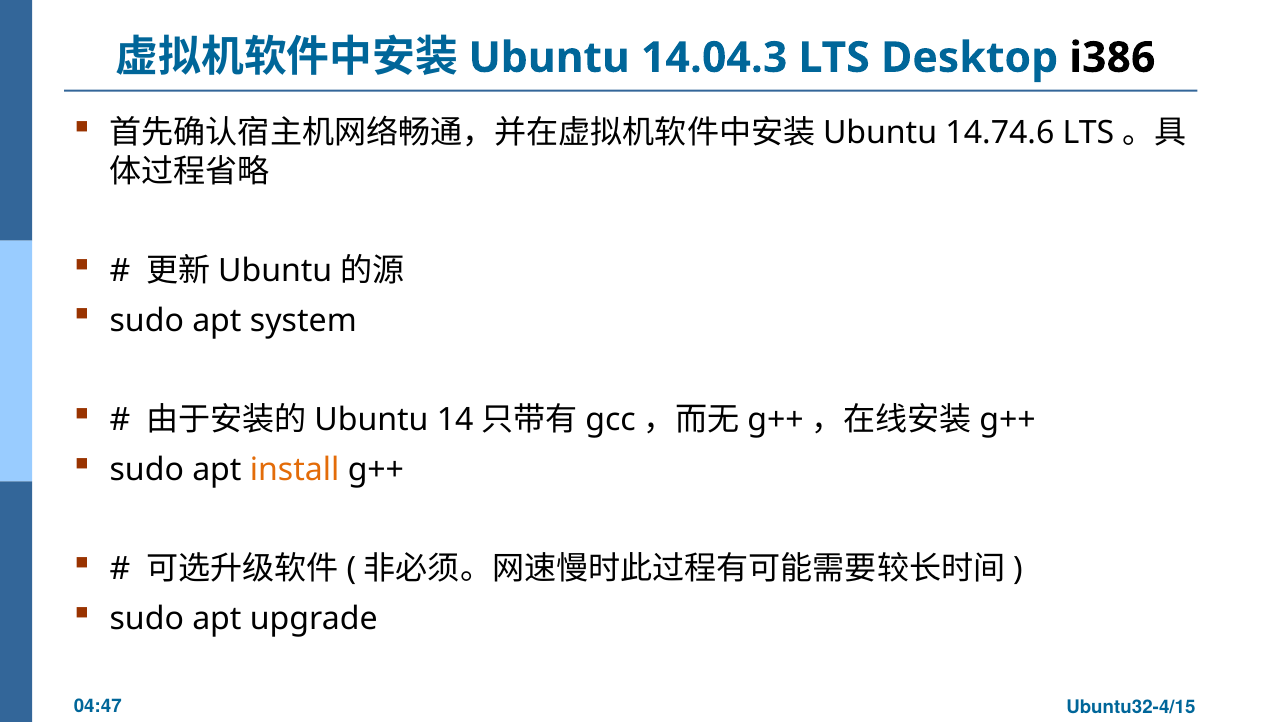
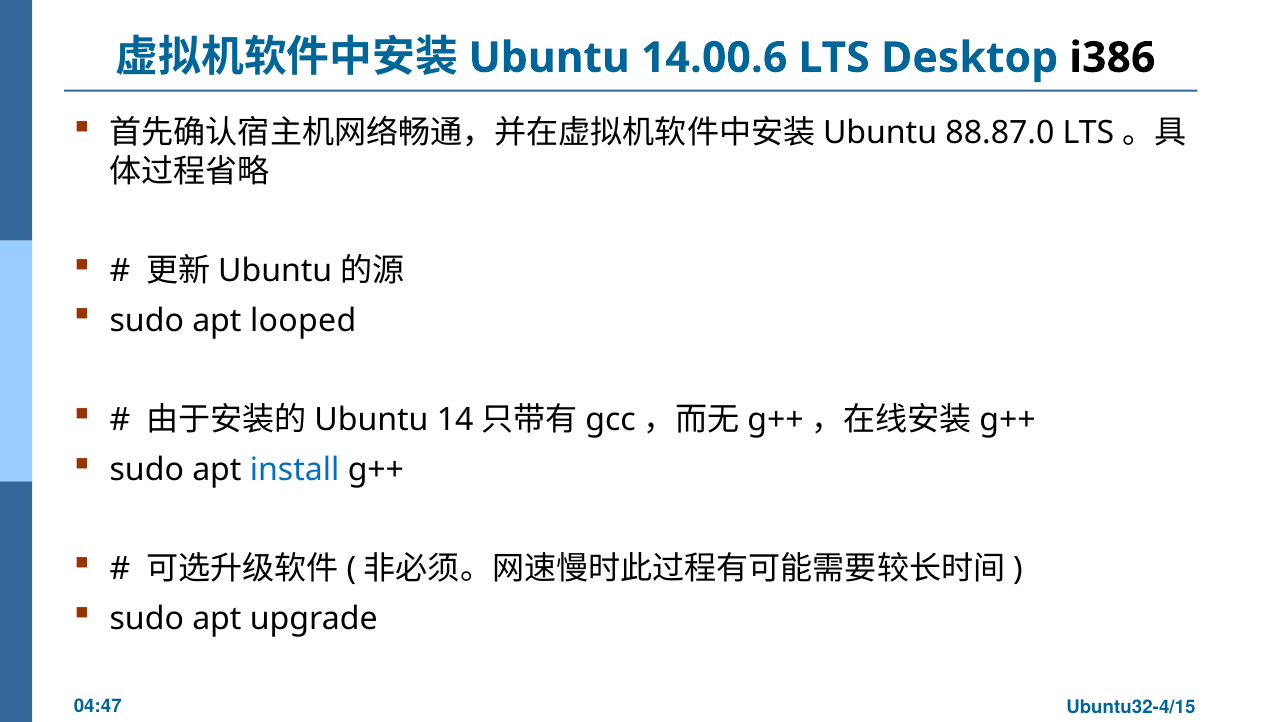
14.04.3: 14.04.3 -> 14.00.6
14.74.6: 14.74.6 -> 88.87.0
system: system -> looped
install colour: orange -> blue
